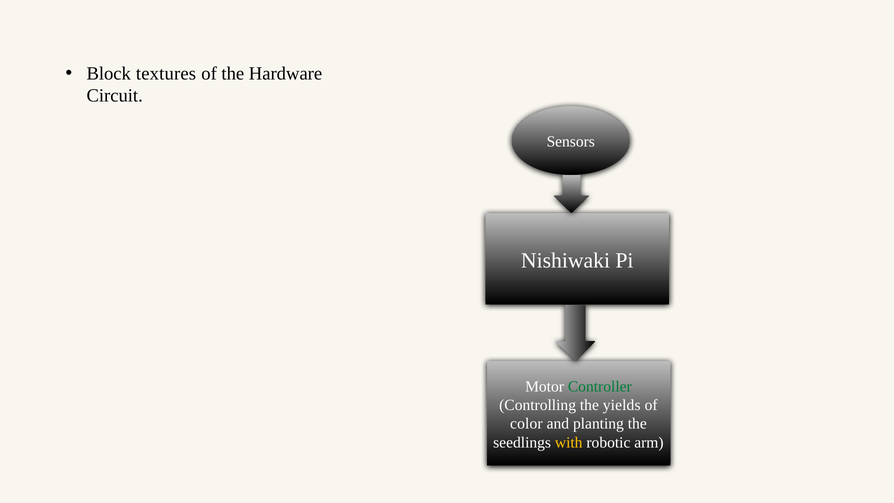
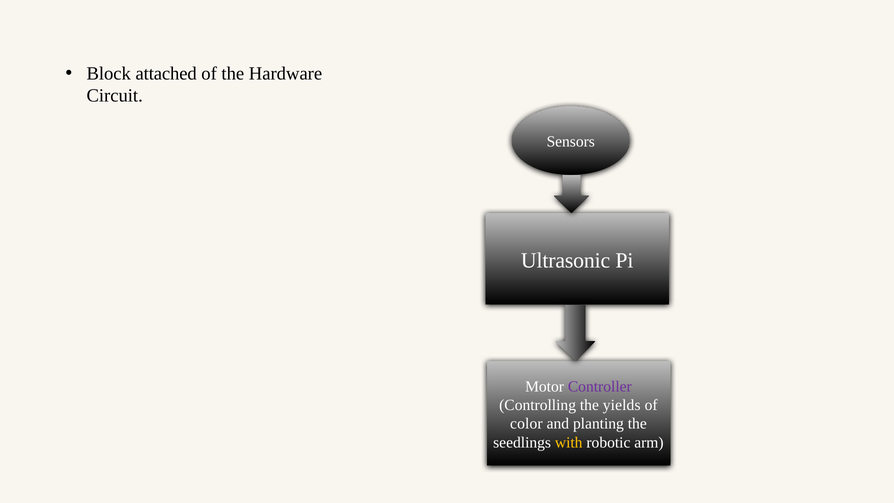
textures: textures -> attached
Nishiwaki: Nishiwaki -> Ultrasonic
Controller colour: green -> purple
